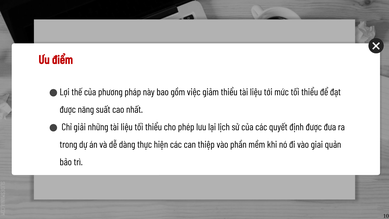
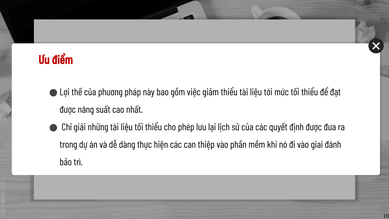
quản: quản -> đánh
